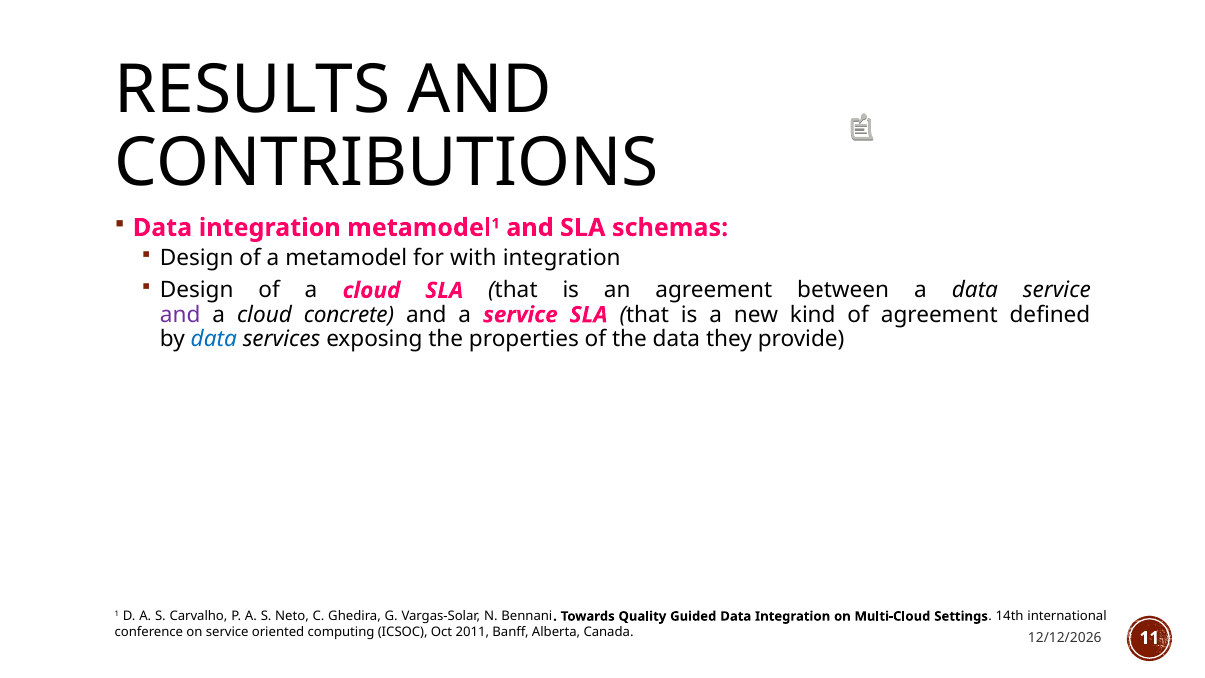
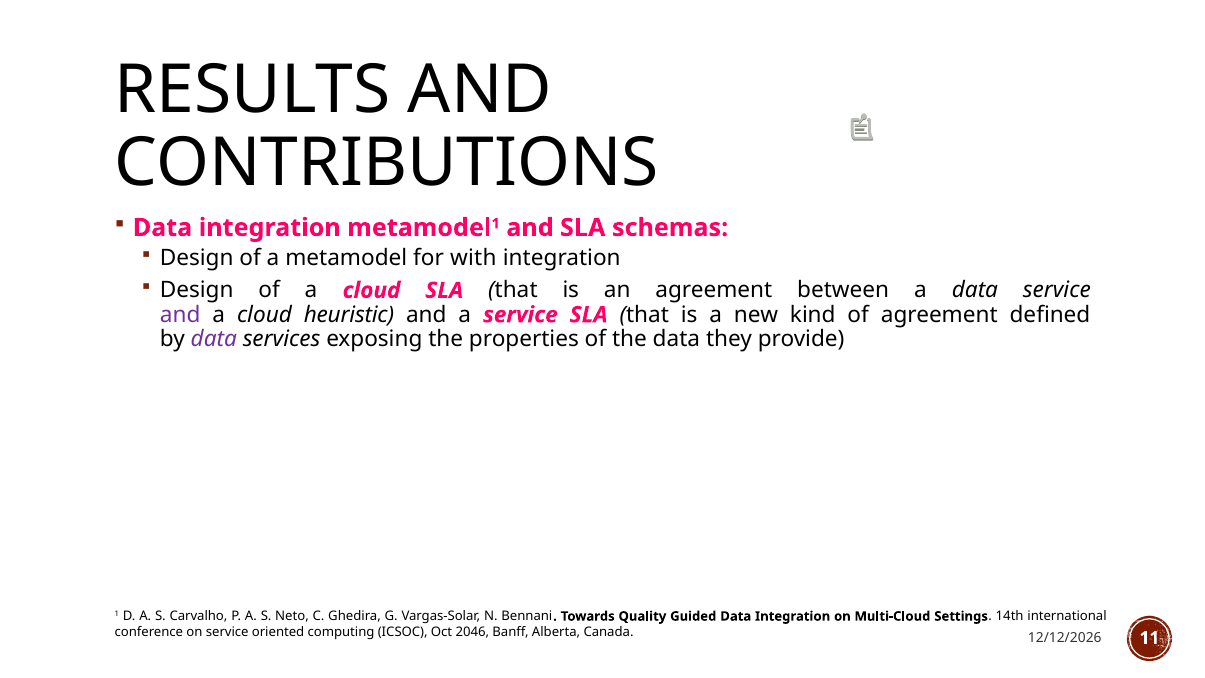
concrete: concrete -> heuristic
data at (214, 339) colour: blue -> purple
2011: 2011 -> 2046
